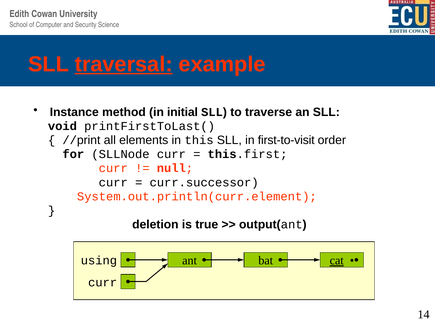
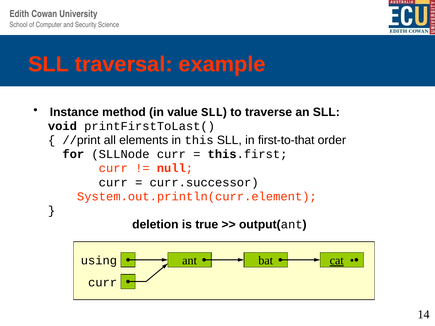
traversal underline: present -> none
initial: initial -> value
first-to-visit: first-to-visit -> first-to-that
